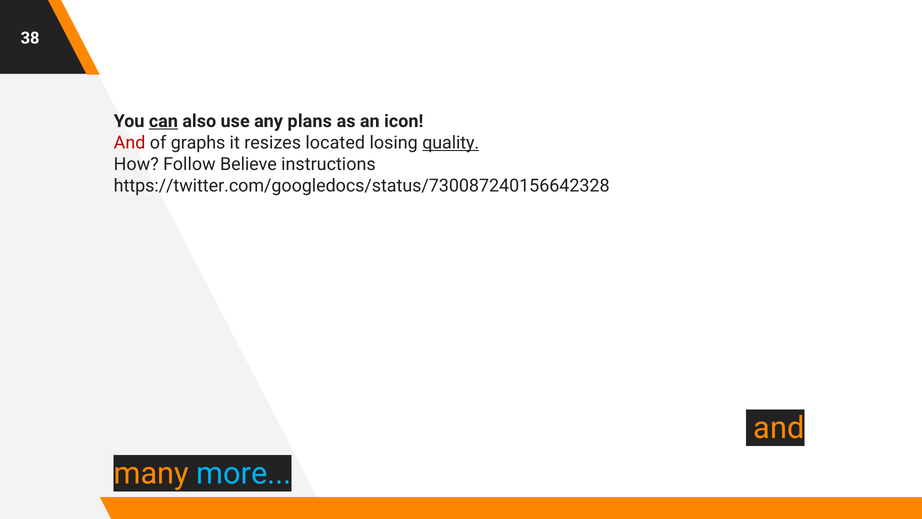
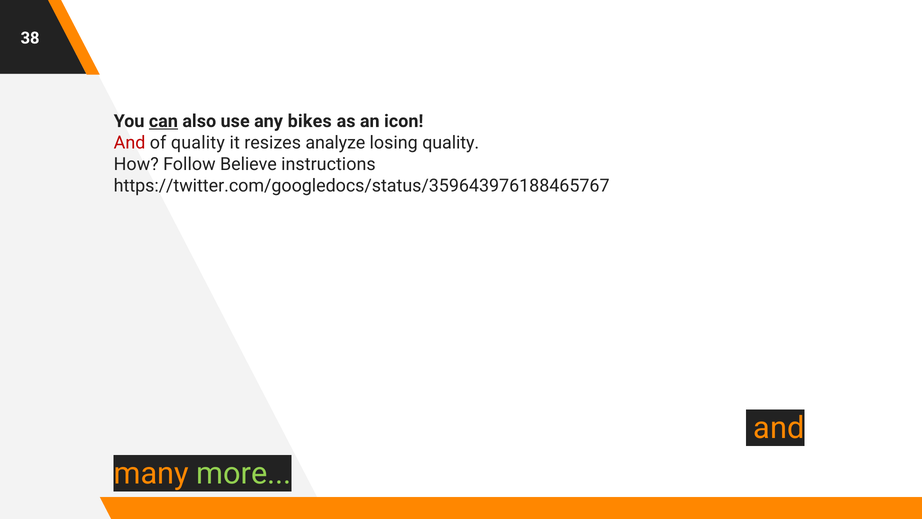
plans: plans -> bikes
of graphs: graphs -> quality
located: located -> analyze
quality at (451, 143) underline: present -> none
https://twitter.com/googledocs/status/730087240156642328: https://twitter.com/googledocs/status/730087240156642328 -> https://twitter.com/googledocs/status/359643976188465767
more colour: light blue -> light green
